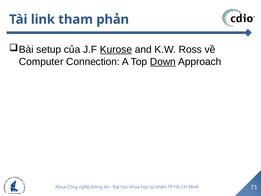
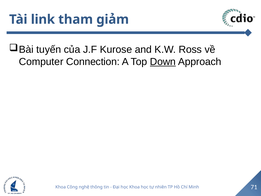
phản: phản -> giảm
setup: setup -> tuyến
Kurose underline: present -> none
